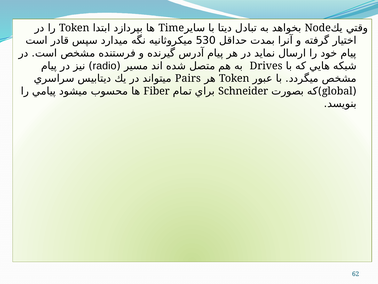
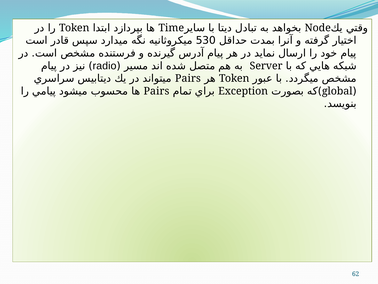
Drives: Drives -> Server
Fiber at (157, 91): Fiber -> Pairs
Schneider: Schneider -> Exception
